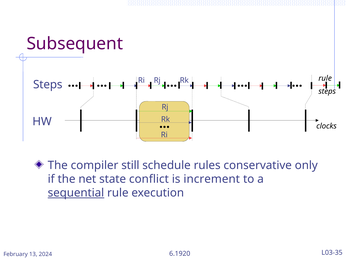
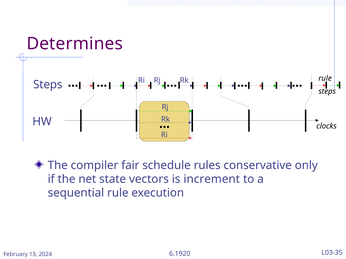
Subsequent: Subsequent -> Determines
still: still -> fair
conflict: conflict -> vectors
sequential underline: present -> none
